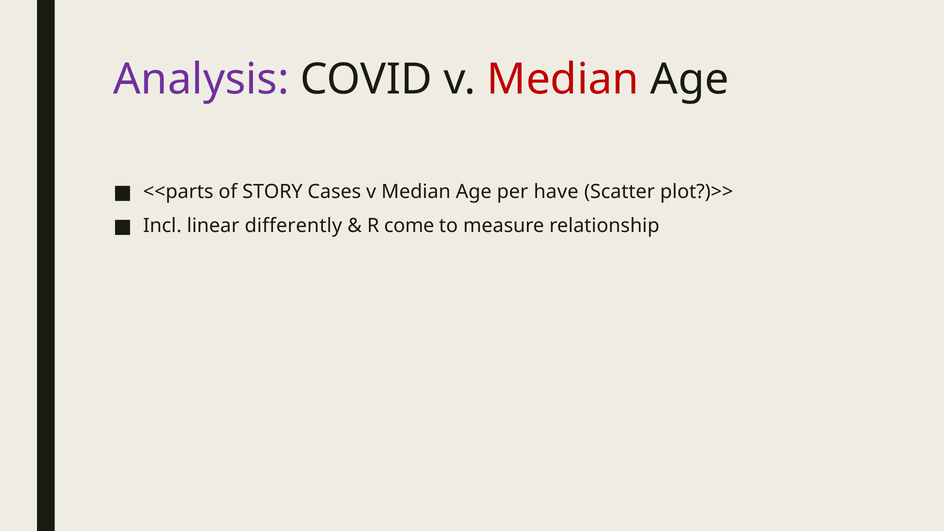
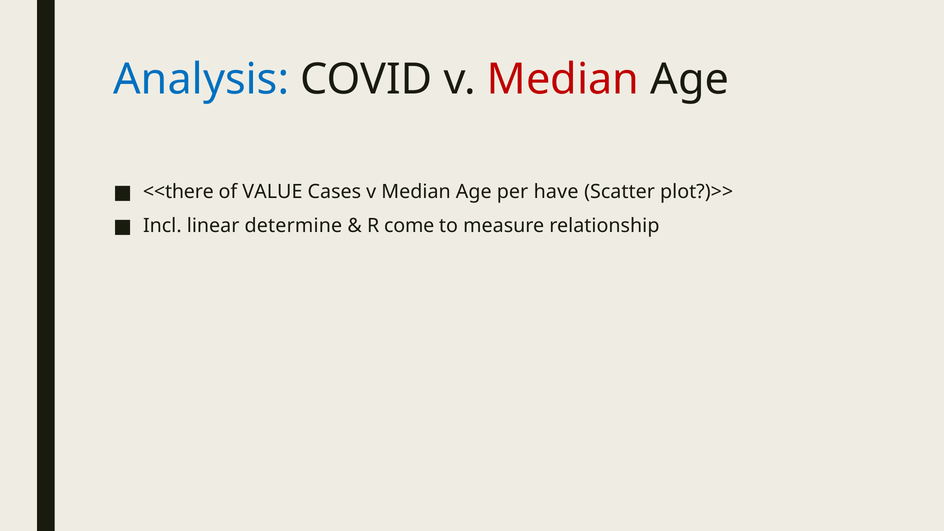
Analysis colour: purple -> blue
<<parts: <<parts -> <<there
STORY: STORY -> VALUE
differently: differently -> determine
